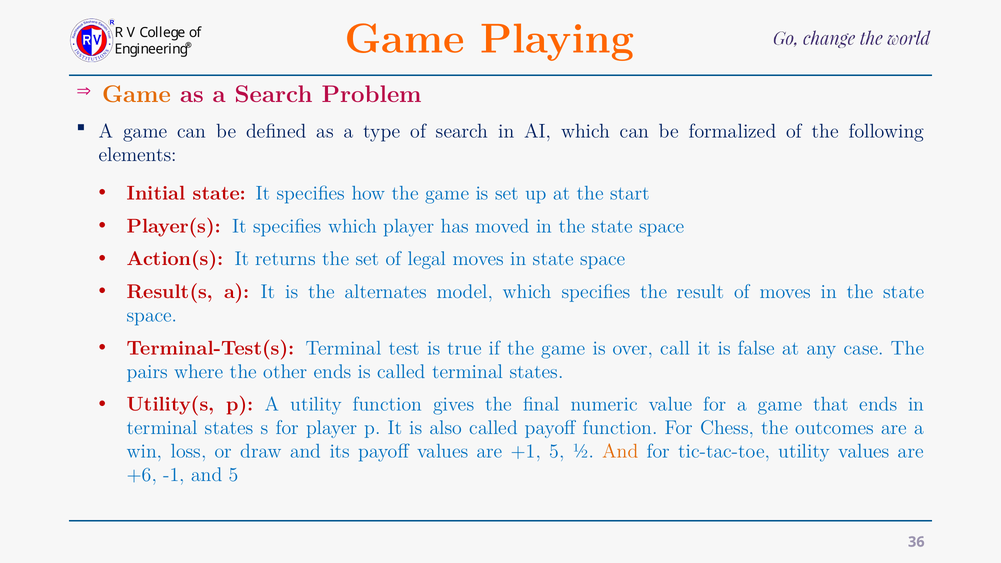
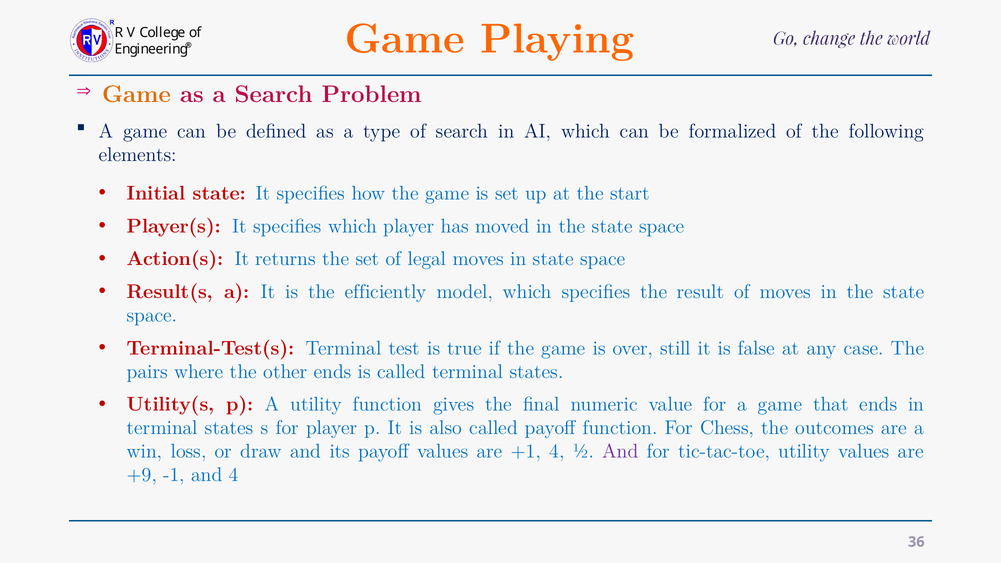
alternates: alternates -> efficiently
call: call -> still
+1 5: 5 -> 4
And at (620, 451) colour: orange -> purple
+6: +6 -> +9
and 5: 5 -> 4
